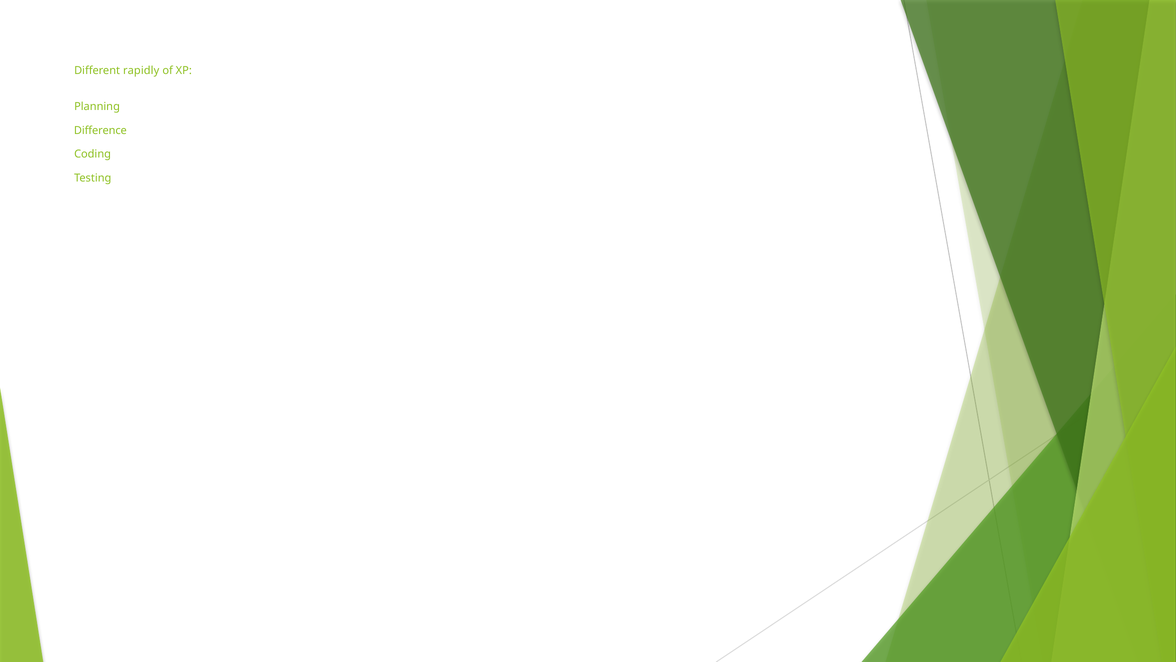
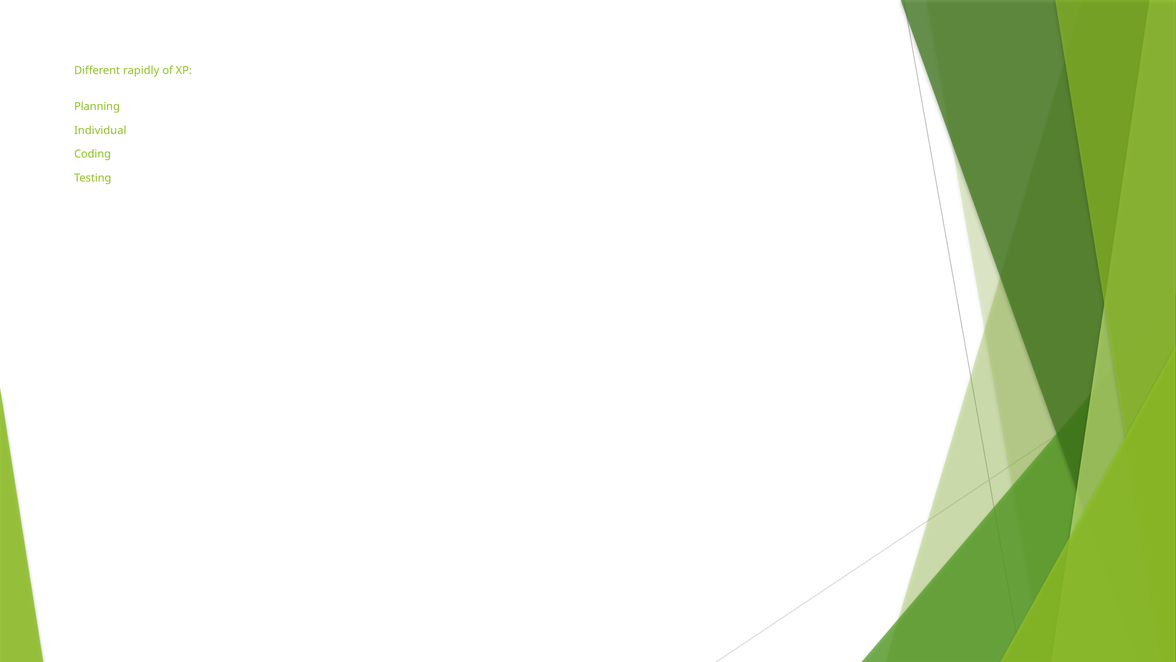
Difference: Difference -> Individual
